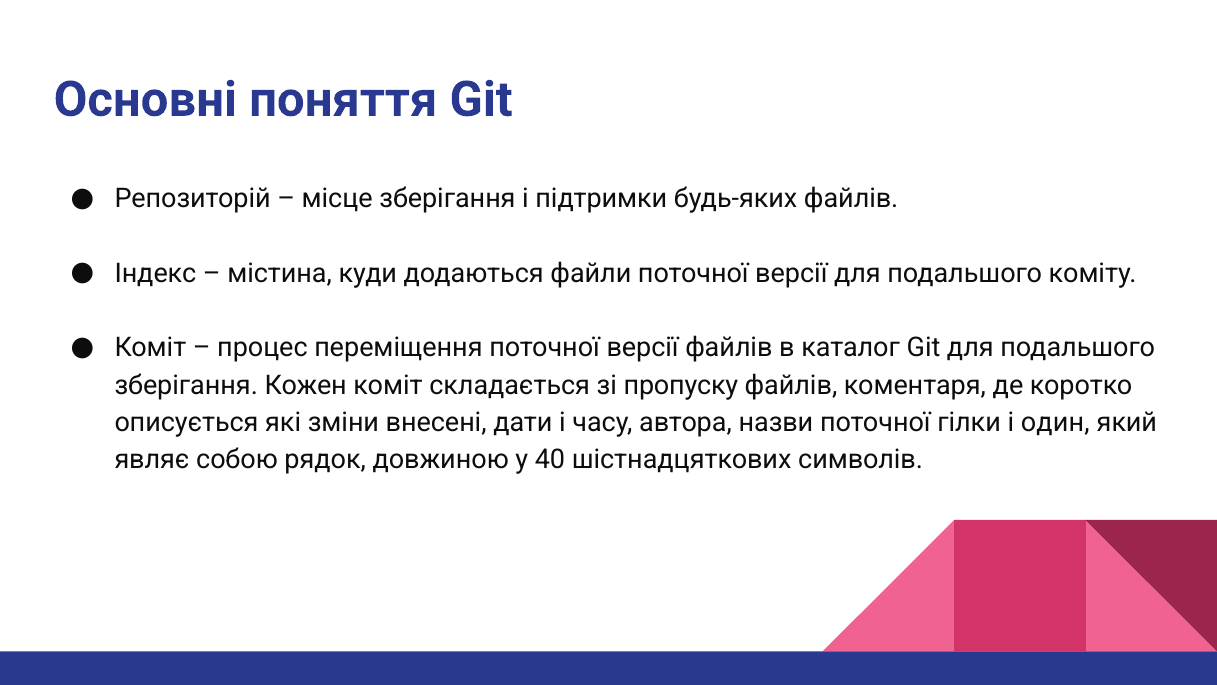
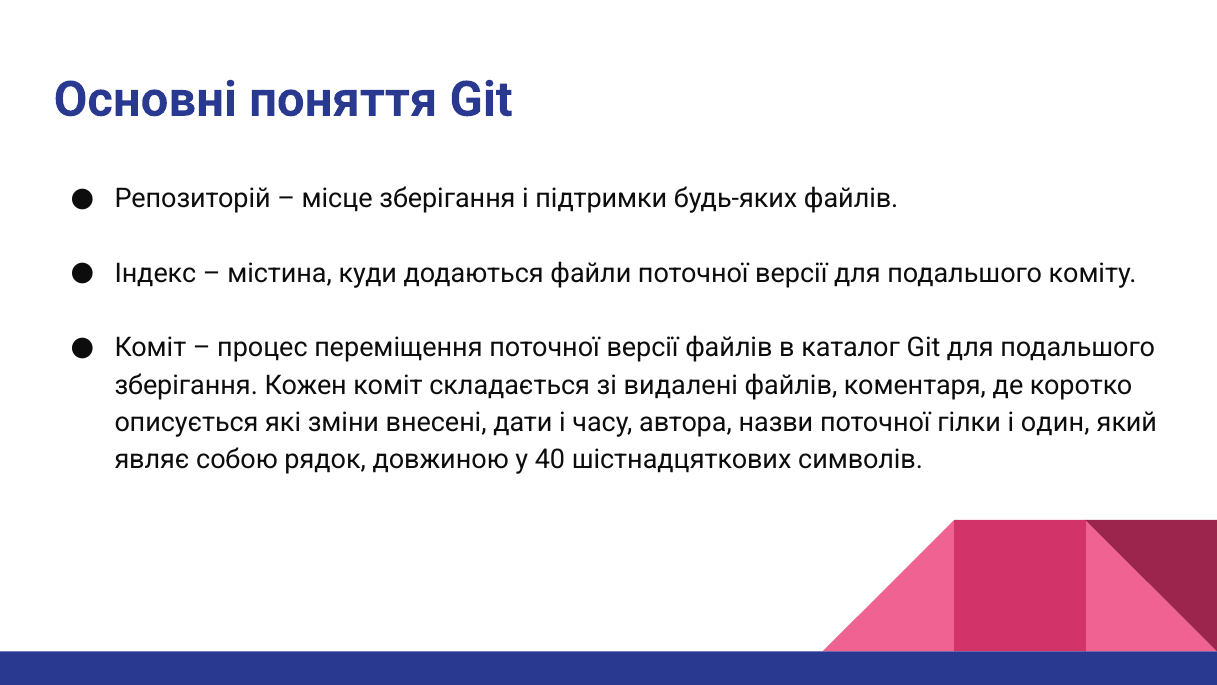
пропуску: пропуску -> видалені
